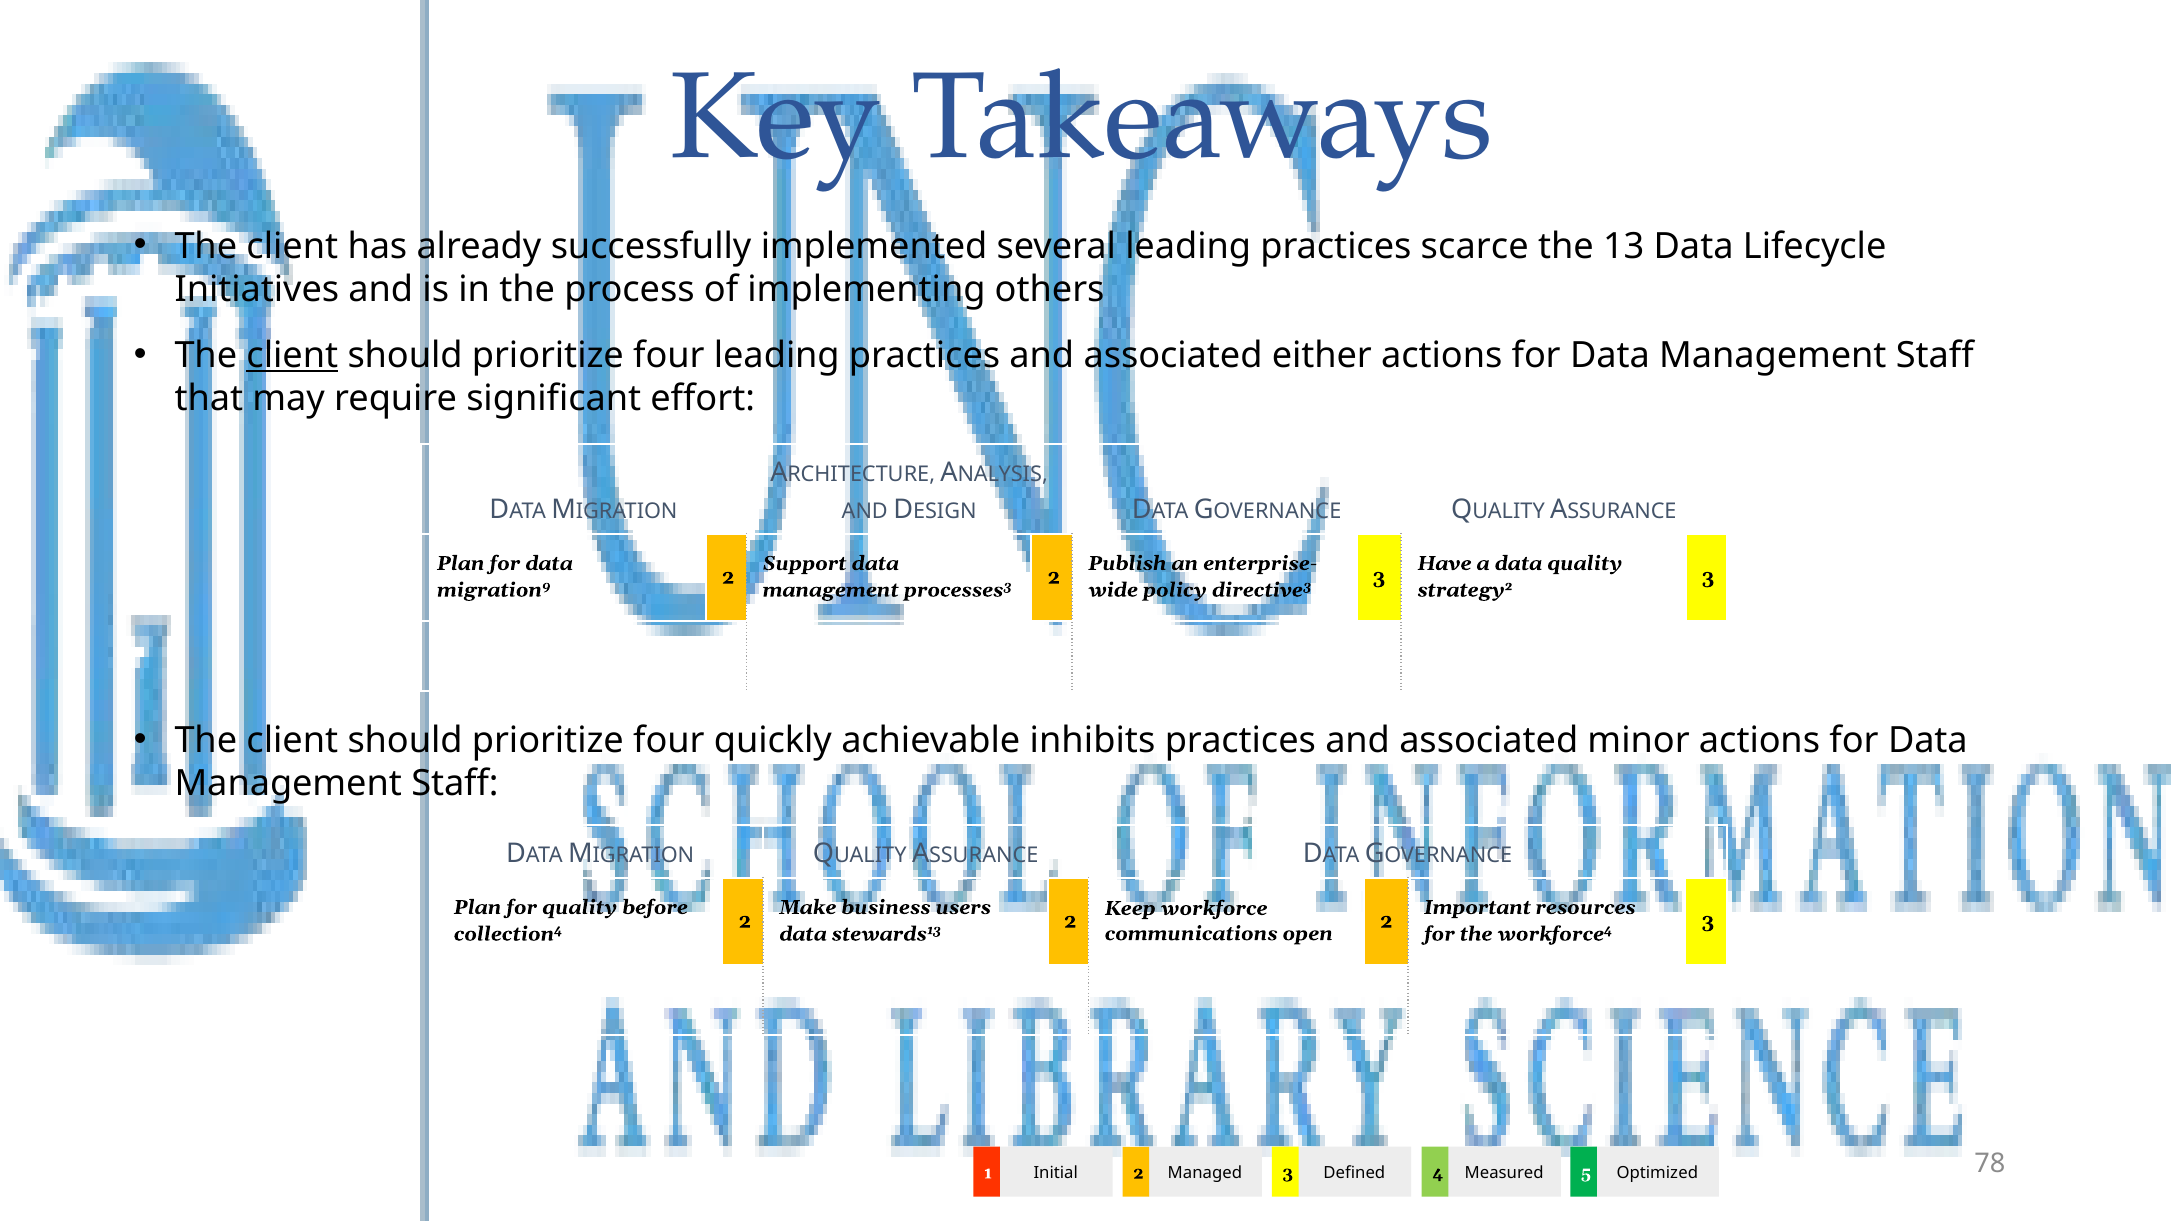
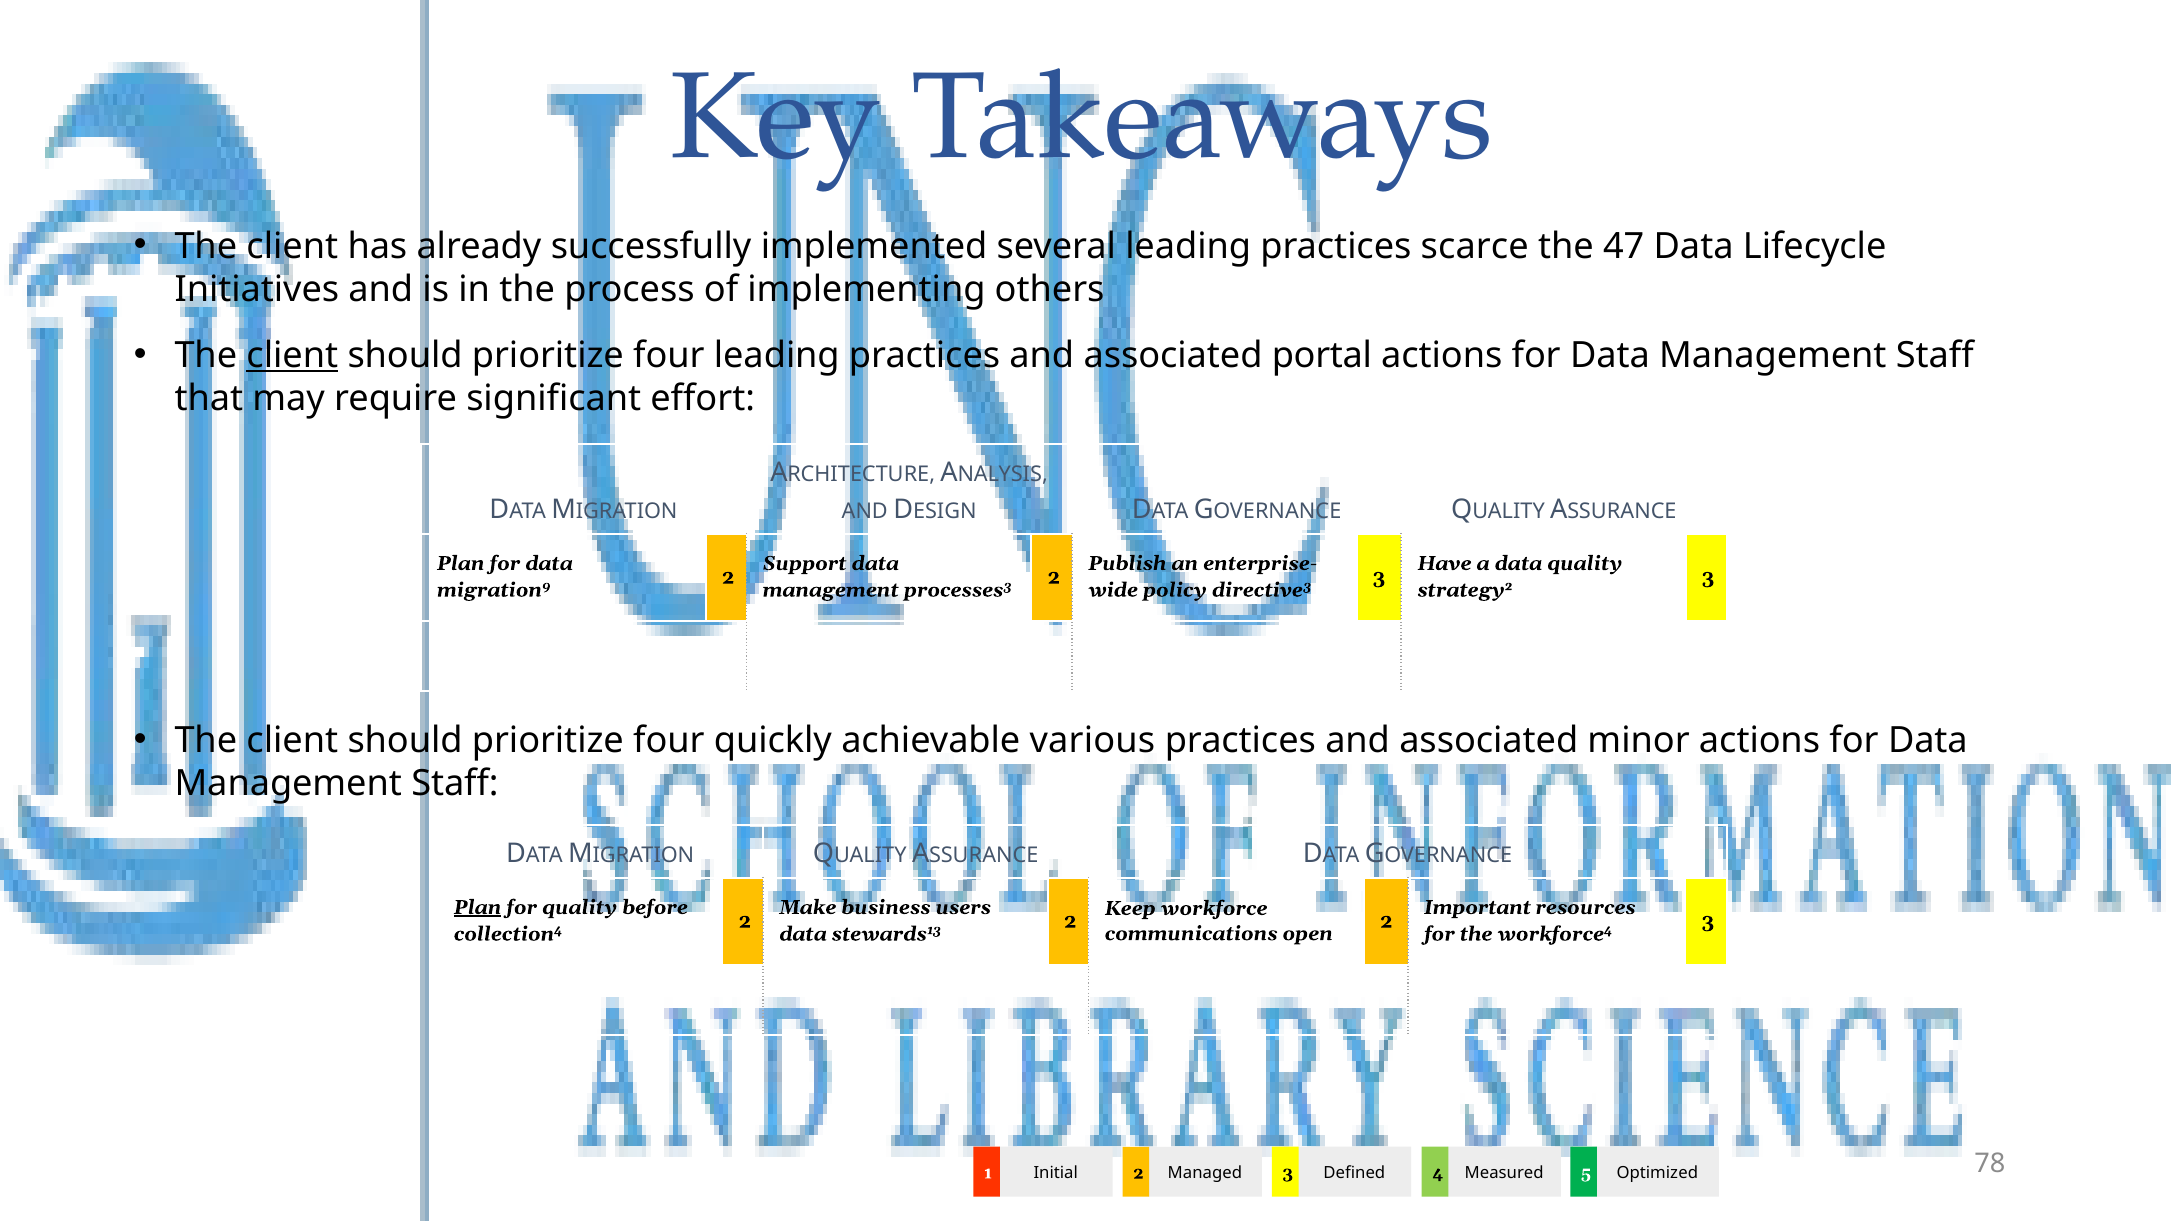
13: 13 -> 47
either: either -> portal
inhibits: inhibits -> various
Plan at (478, 907) underline: none -> present
